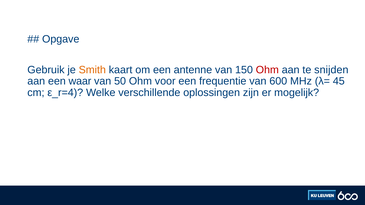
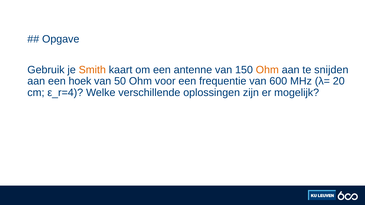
Ohm at (267, 70) colour: red -> orange
waar: waar -> hoek
45: 45 -> 20
